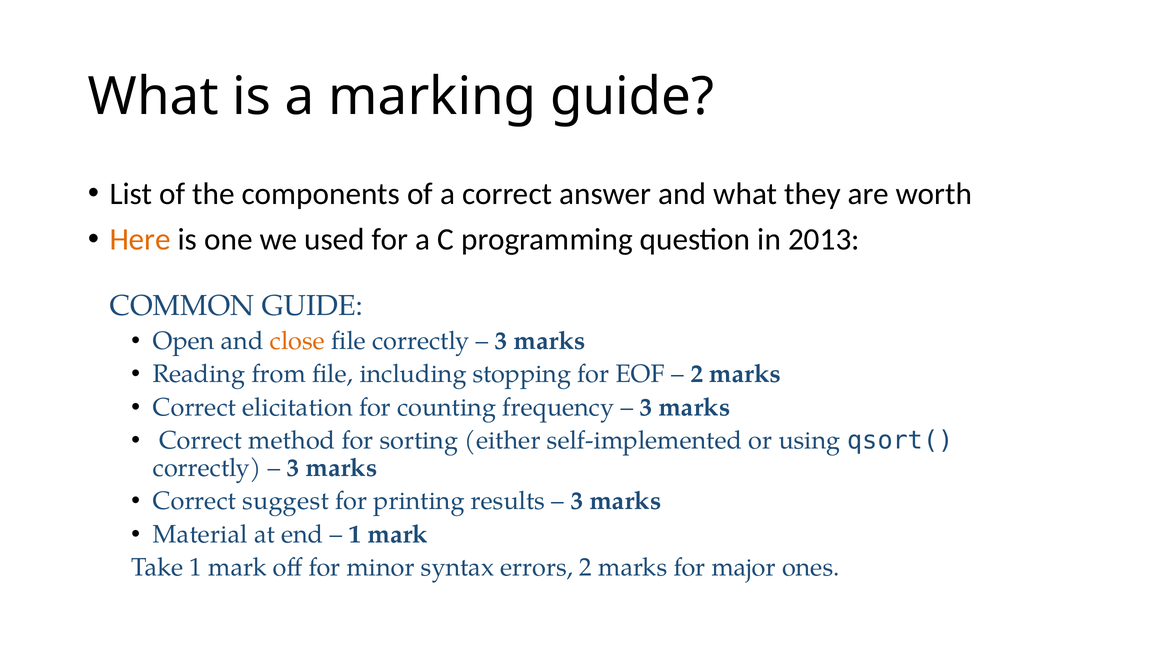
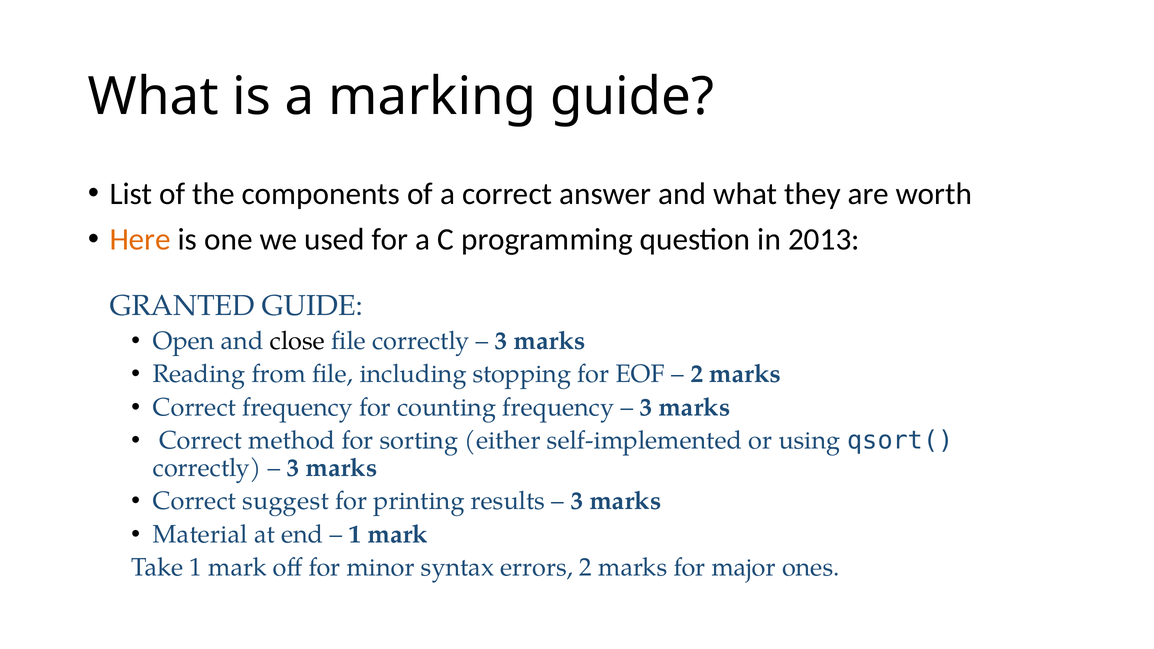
COMMON: COMMON -> GRANTED
close colour: orange -> black
Correct elicitation: elicitation -> frequency
